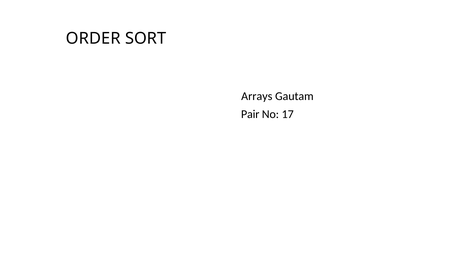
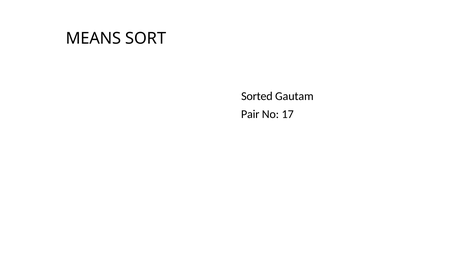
ORDER: ORDER -> MEANS
Arrays: Arrays -> Sorted
